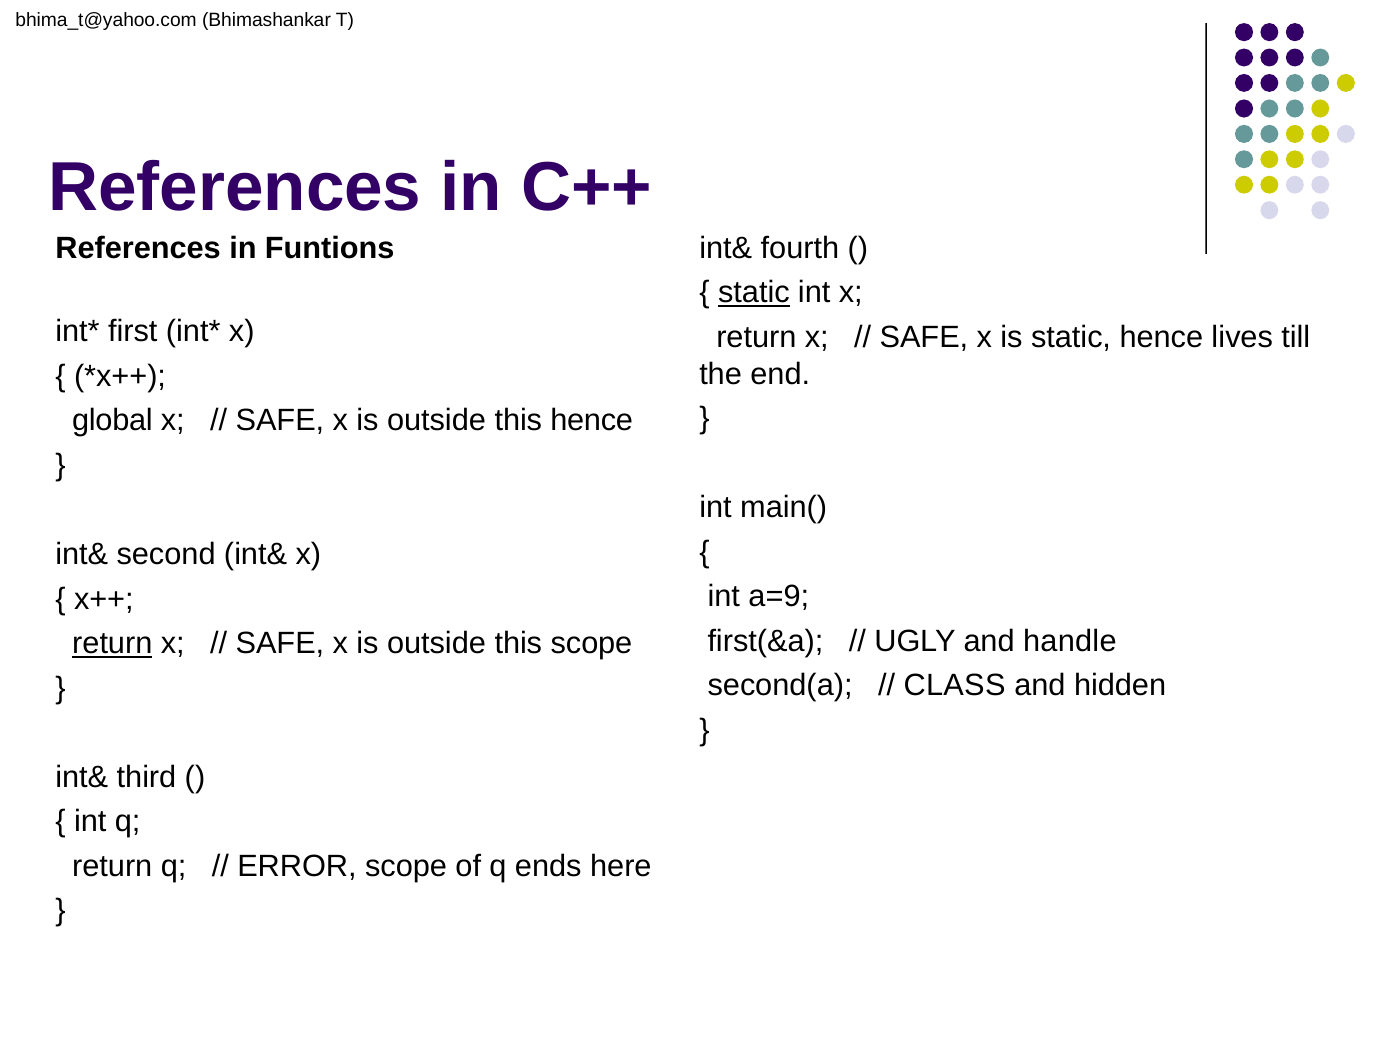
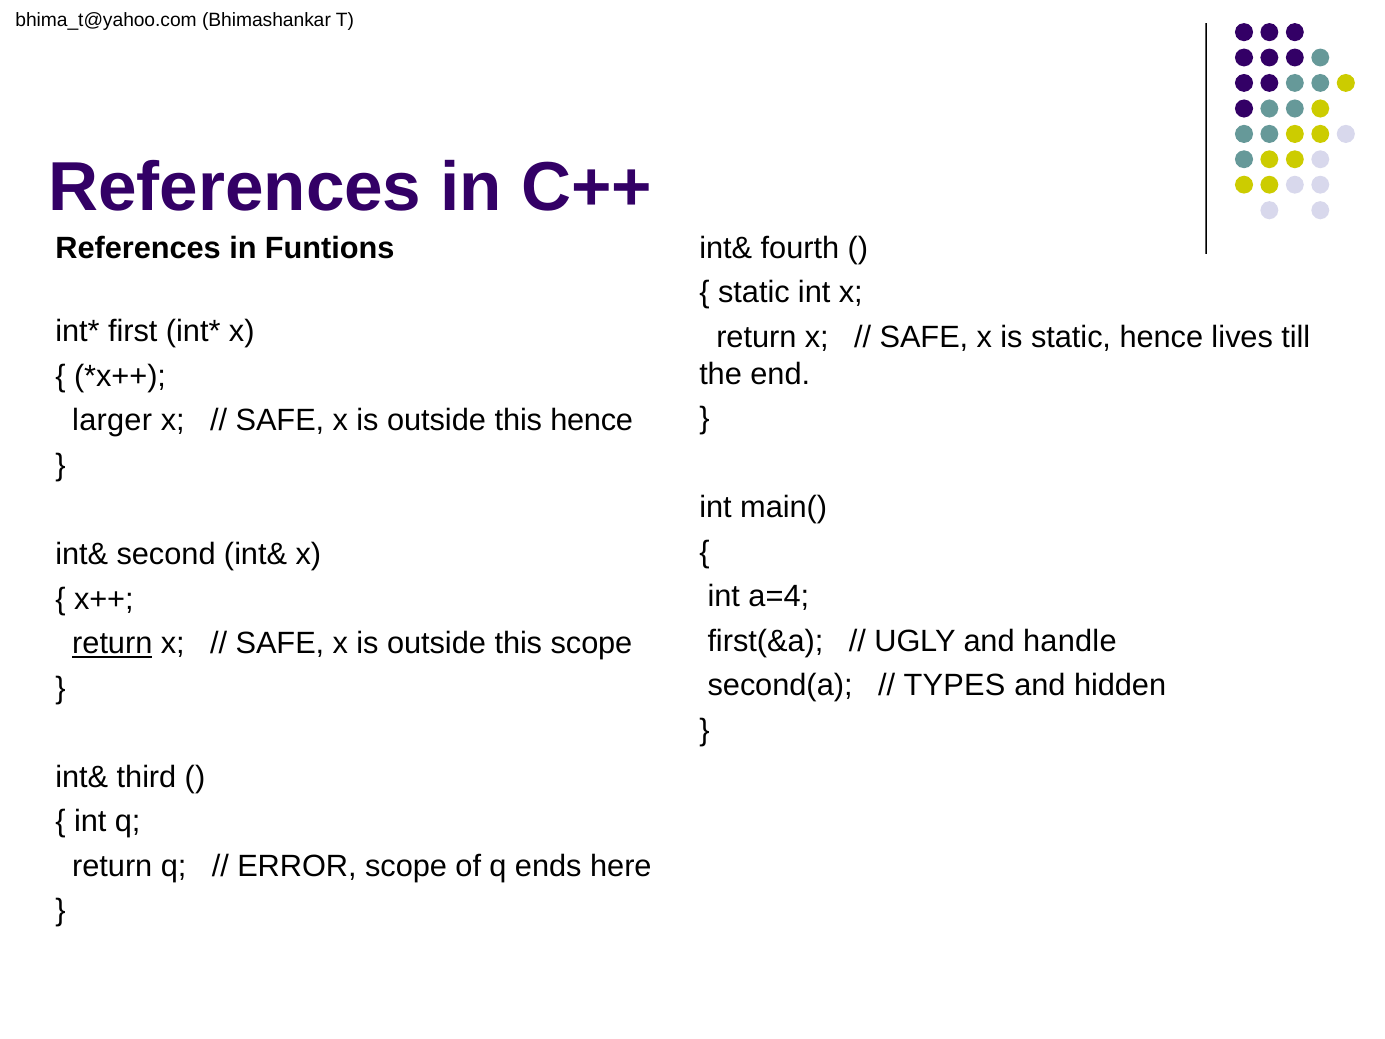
static at (754, 292) underline: present -> none
global: global -> larger
a=9: a=9 -> a=4
CLASS: CLASS -> TYPES
